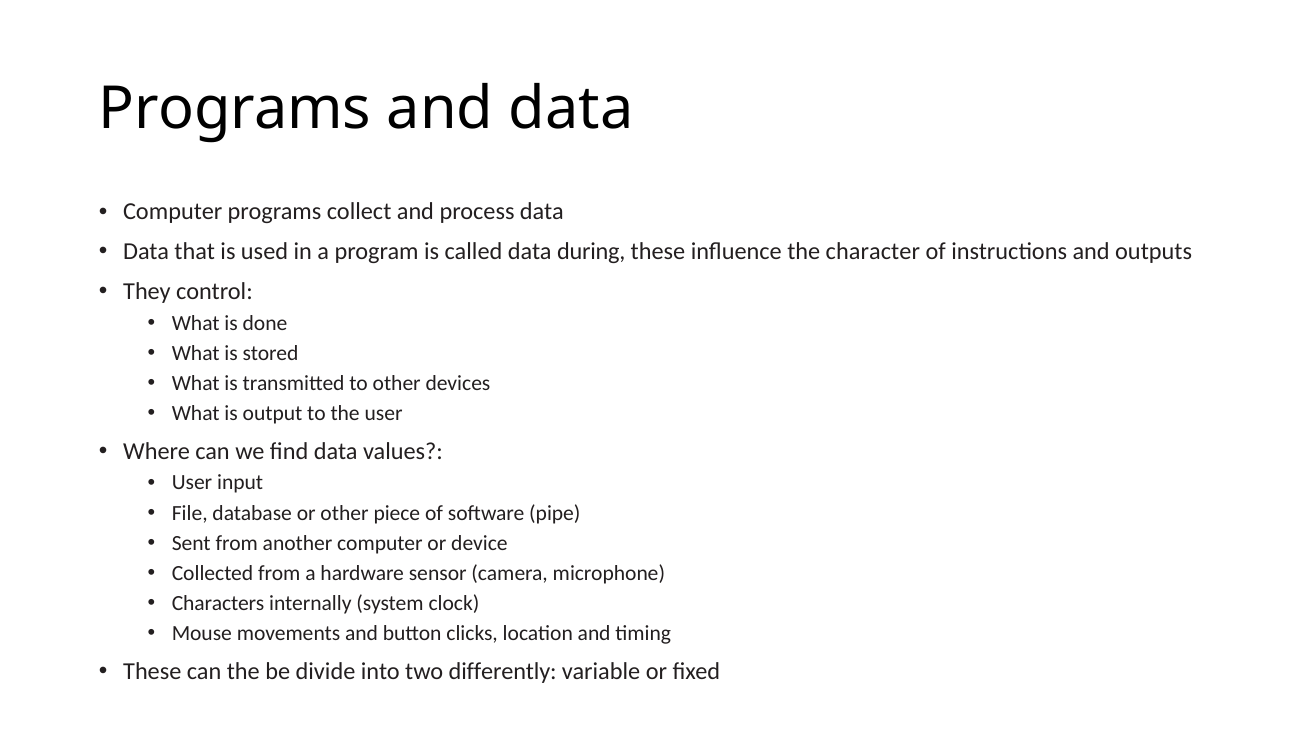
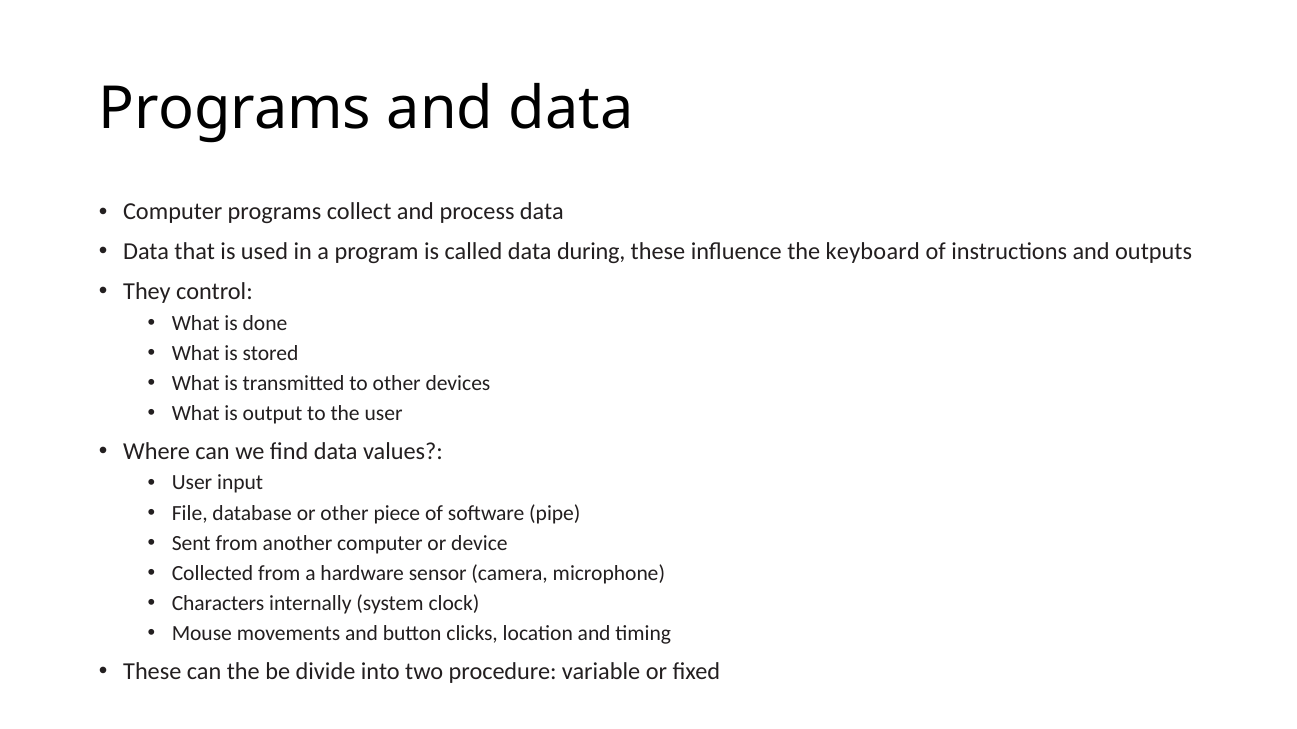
character: character -> keyboard
differently: differently -> procedure
